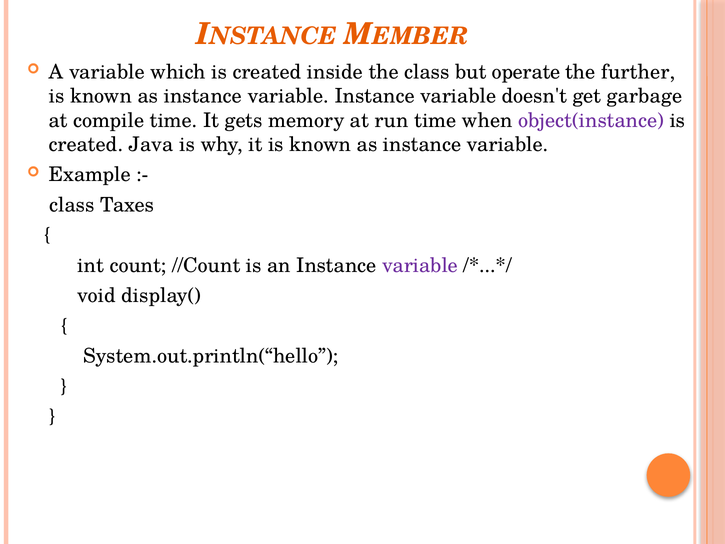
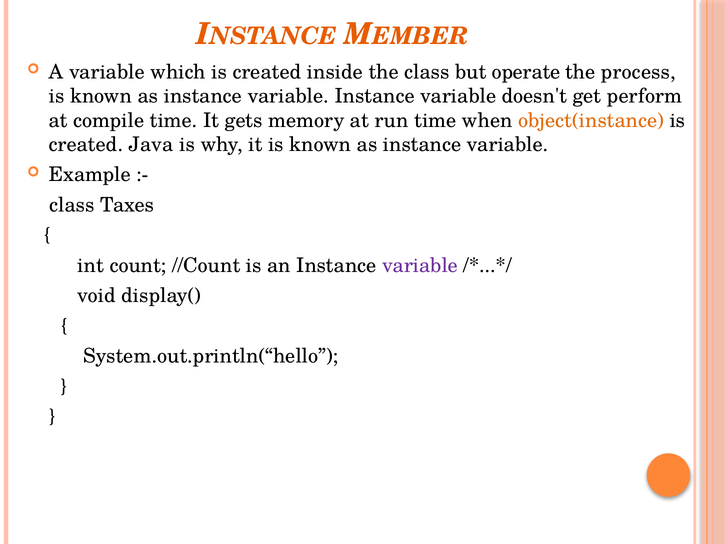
further: further -> process
garbage: garbage -> perform
object(instance colour: purple -> orange
